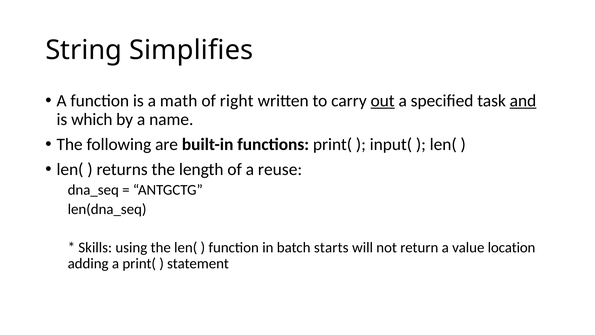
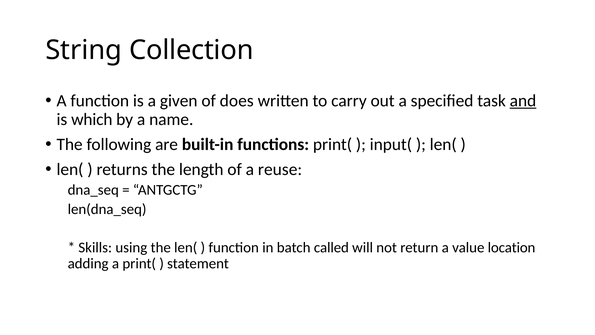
Simplifies: Simplifies -> Collection
math: math -> given
right: right -> does
out underline: present -> none
starts: starts -> called
